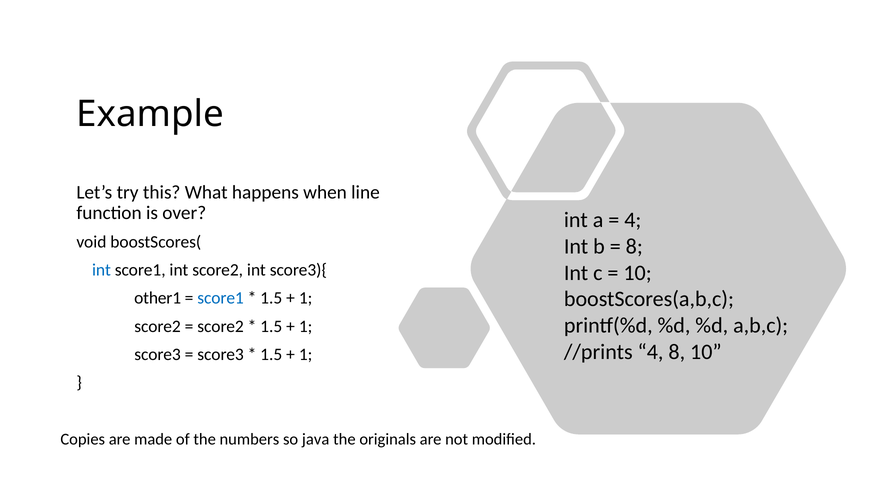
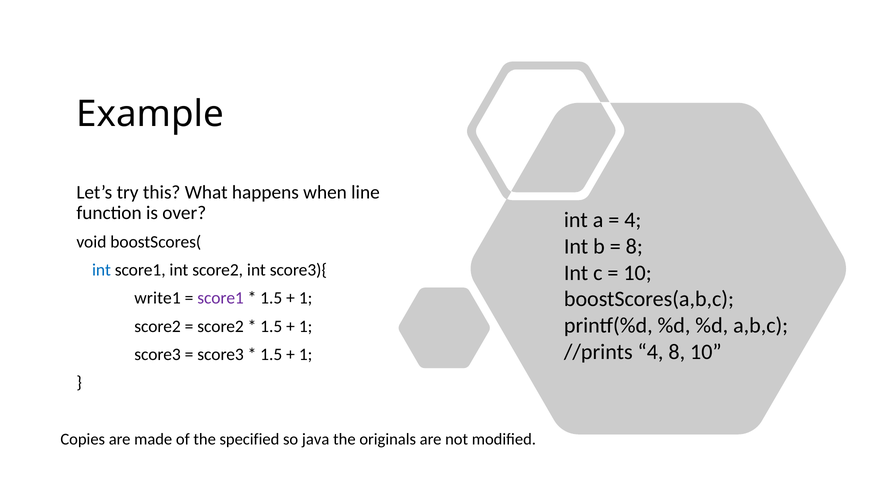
other1: other1 -> write1
score1 at (221, 298) colour: blue -> purple
numbers: numbers -> specified
